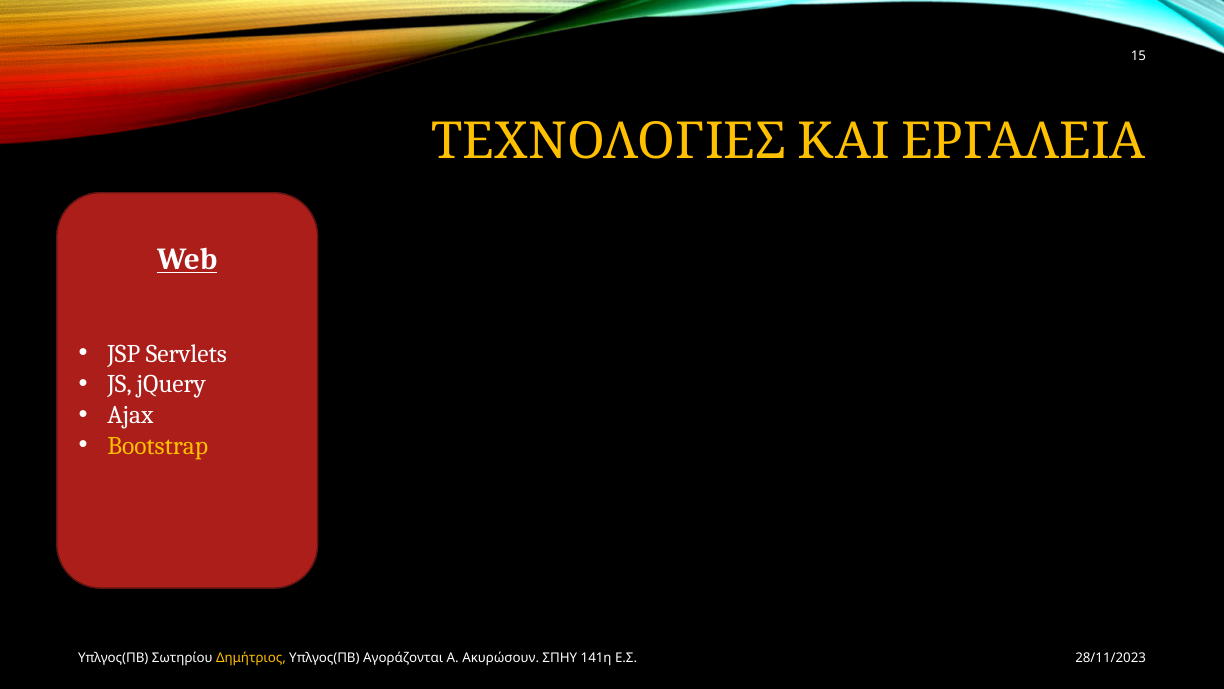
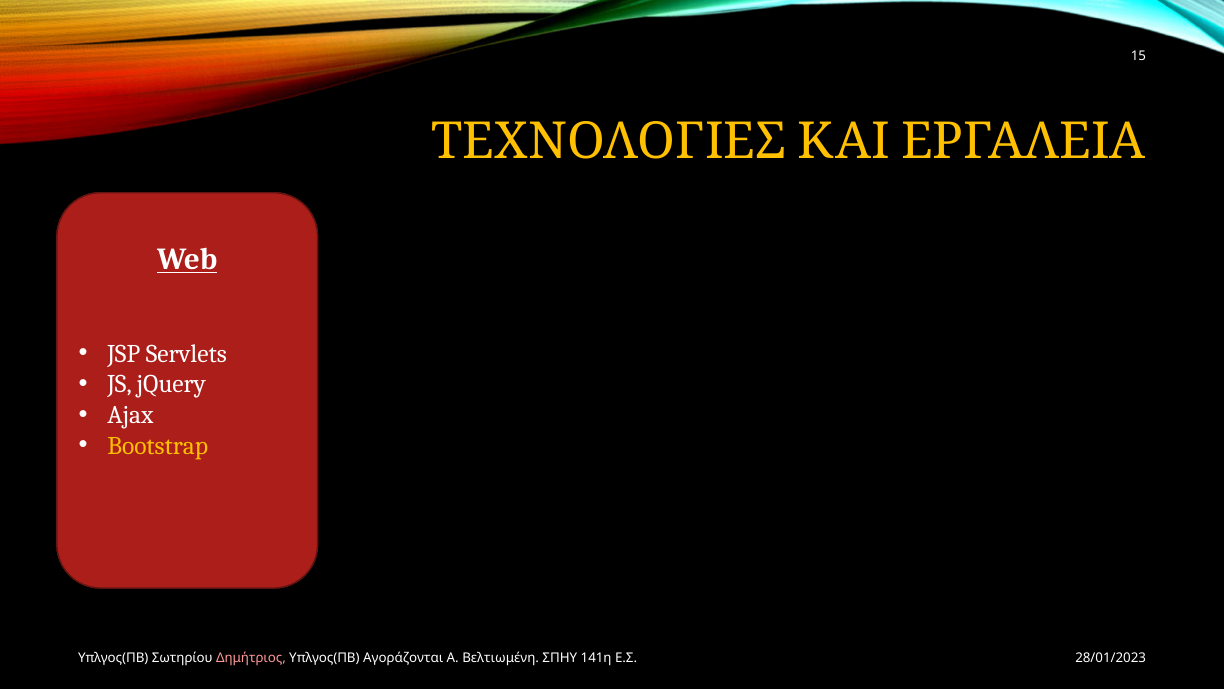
Δημήτριος colour: yellow -> pink
Ακυρώσουν: Ακυρώσουν -> Βελτιωμένη
28/11/2023: 28/11/2023 -> 28/01/2023
